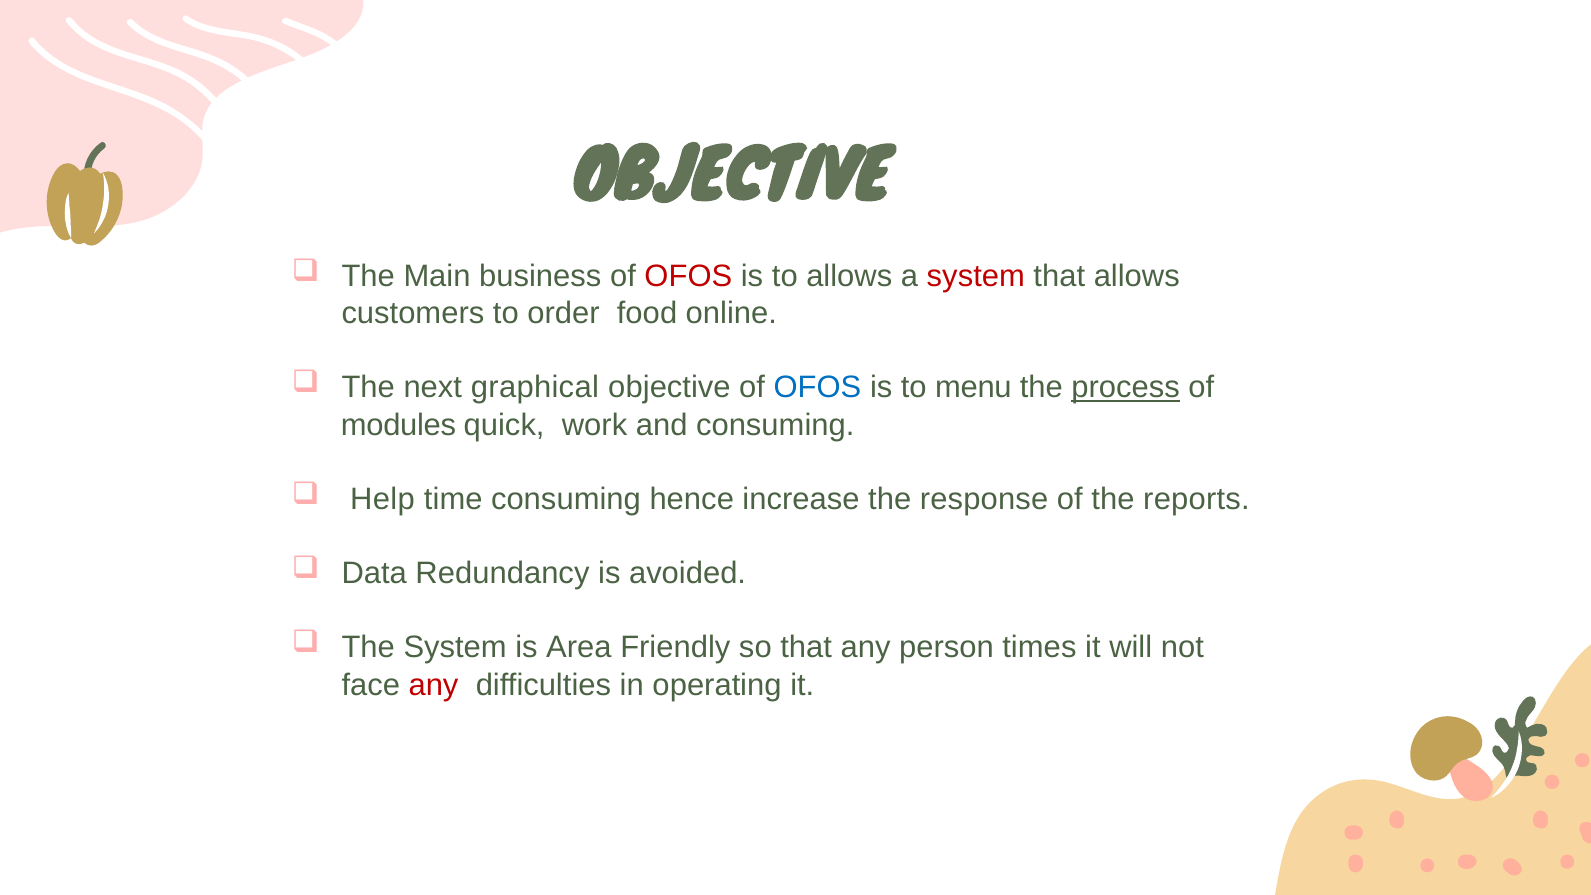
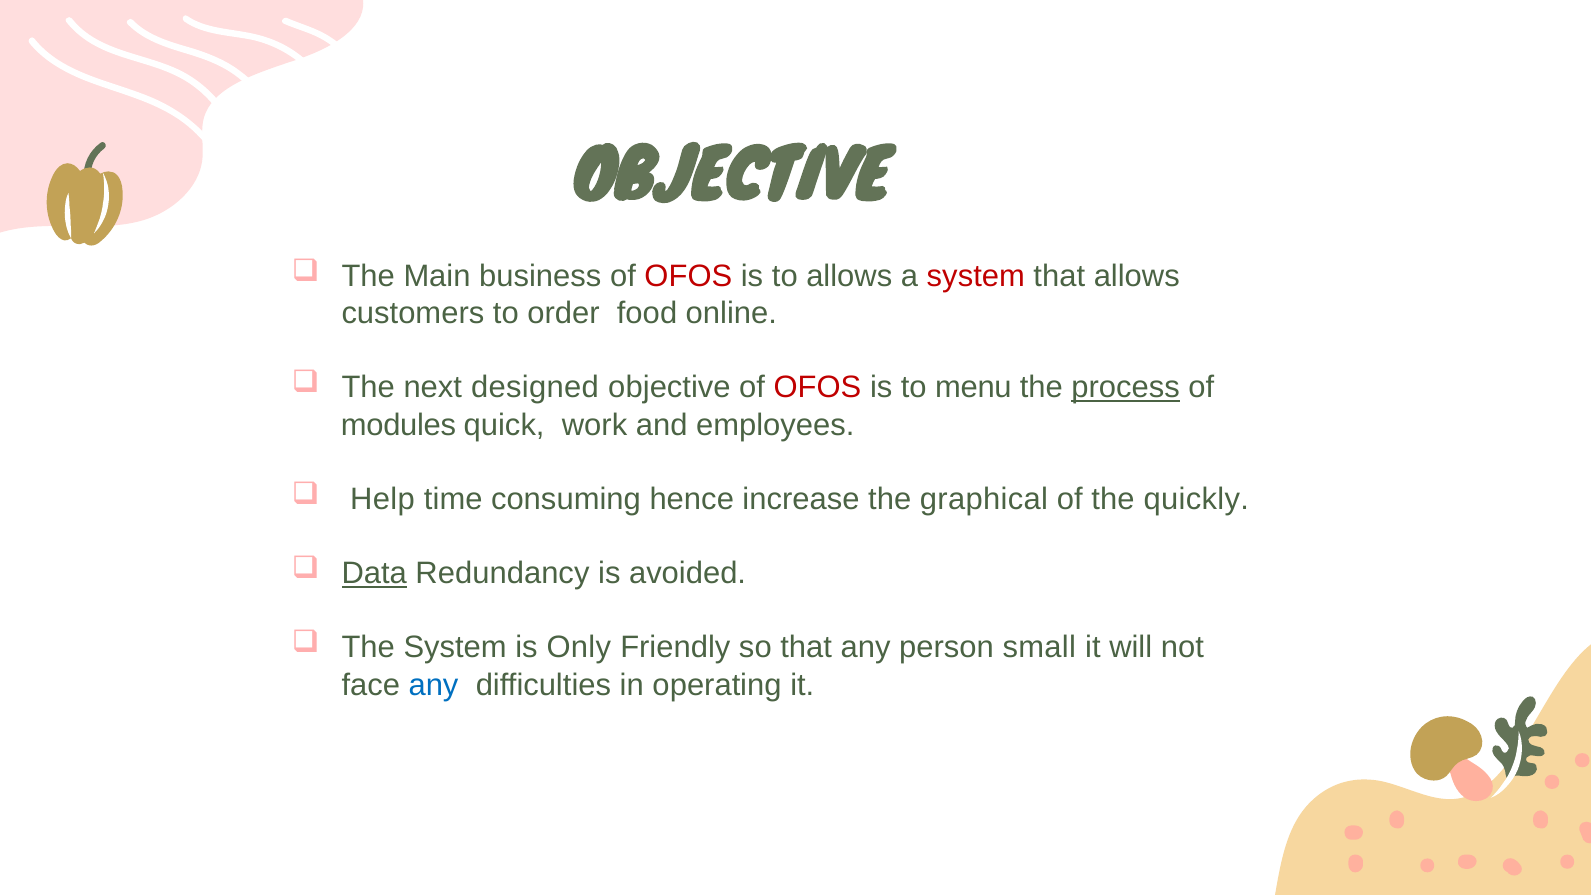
graphical: graphical -> designed
OFOS at (817, 388) colour: blue -> red
and consuming: consuming -> employees
response: response -> graphical
reports: reports -> quickly
Data underline: none -> present
Area: Area -> Only
times: times -> small
any at (433, 685) colour: red -> blue
